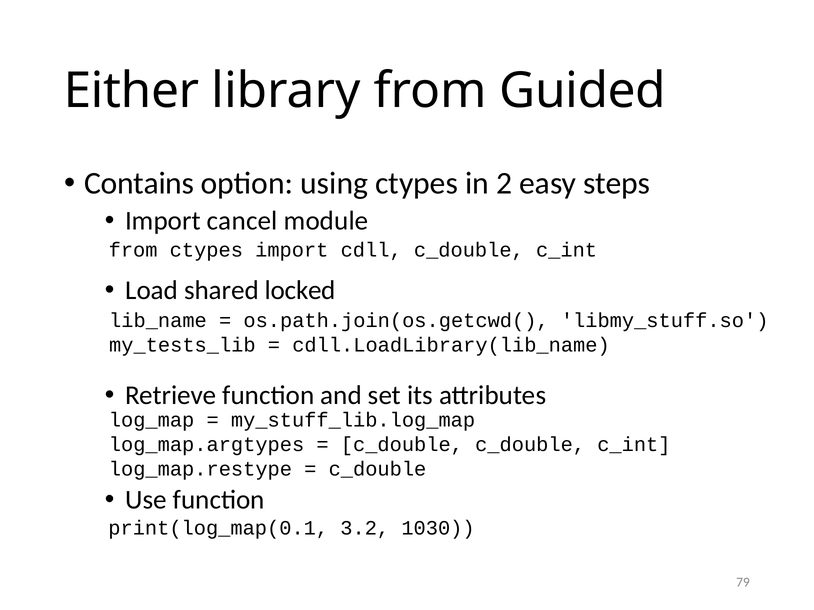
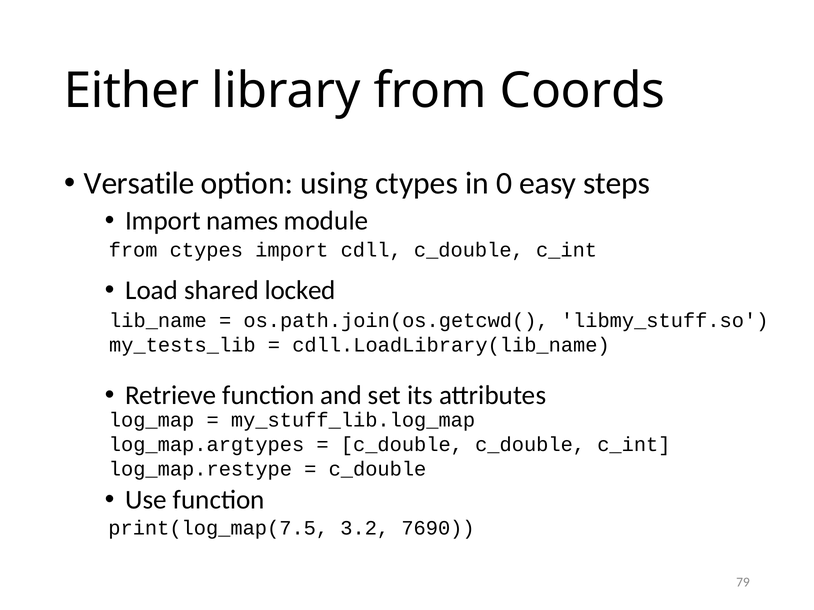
Guided: Guided -> Coords
Contains: Contains -> Versatile
2: 2 -> 0
cancel: cancel -> names
print(log_map(0.1: print(log_map(0.1 -> print(log_map(7.5
1030: 1030 -> 7690
